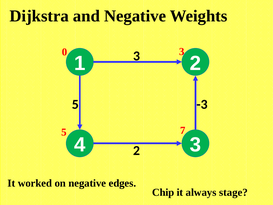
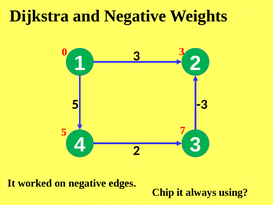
stage: stage -> using
